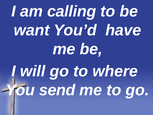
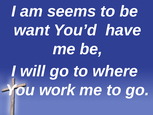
calling: calling -> seems
send: send -> work
